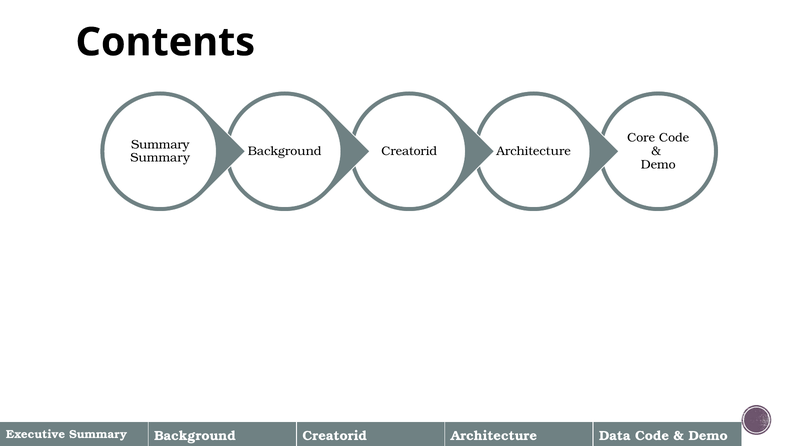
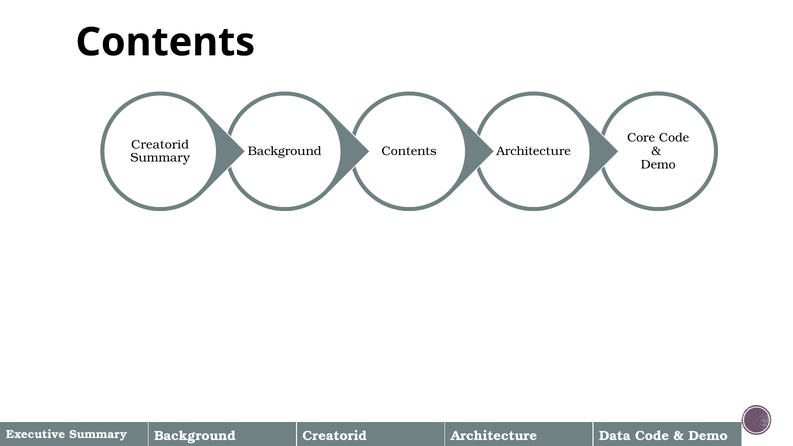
Summary at (160, 145): Summary -> Creatorid
Creatorid at (409, 151): Creatorid -> Contents
